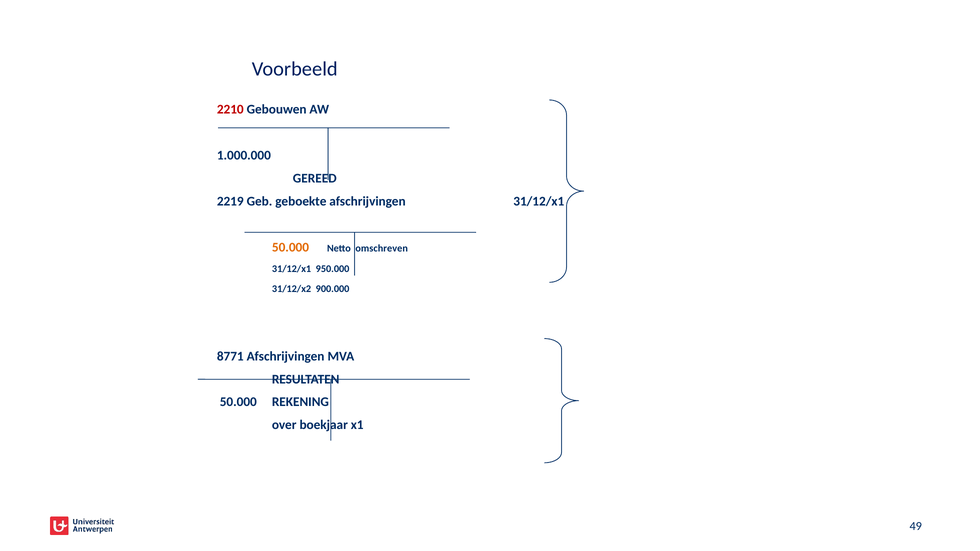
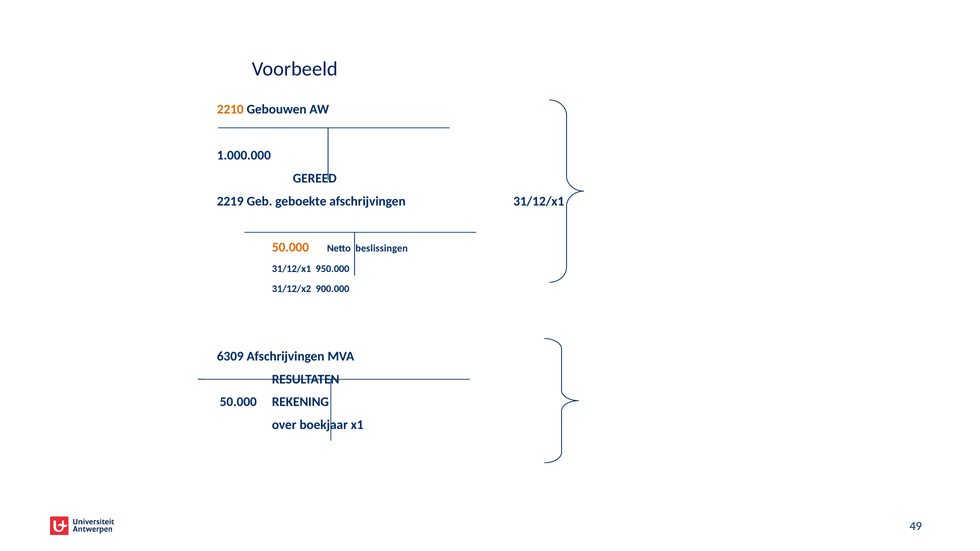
2210 colour: red -> orange
omschreven: omschreven -> beslissingen
8771: 8771 -> 6309
